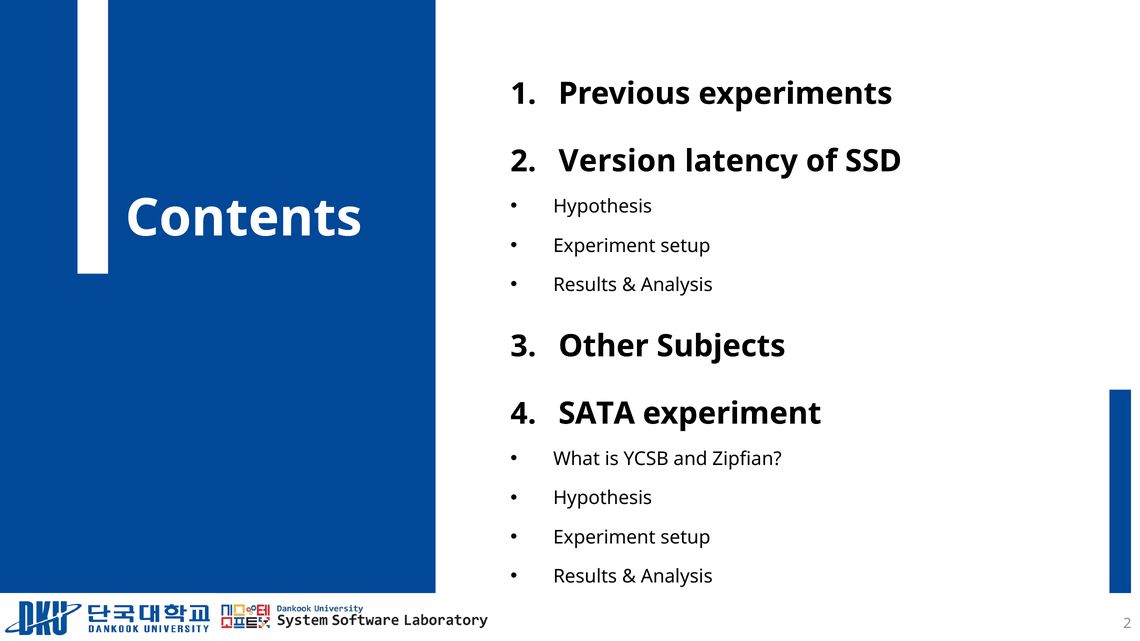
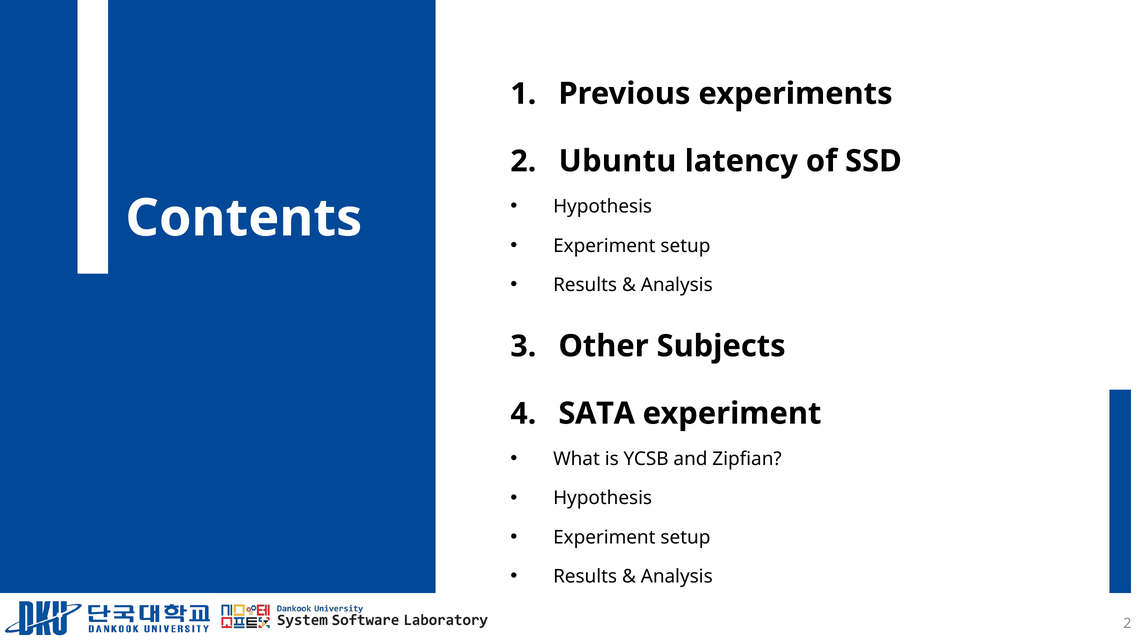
Version: Version -> Ubuntu
